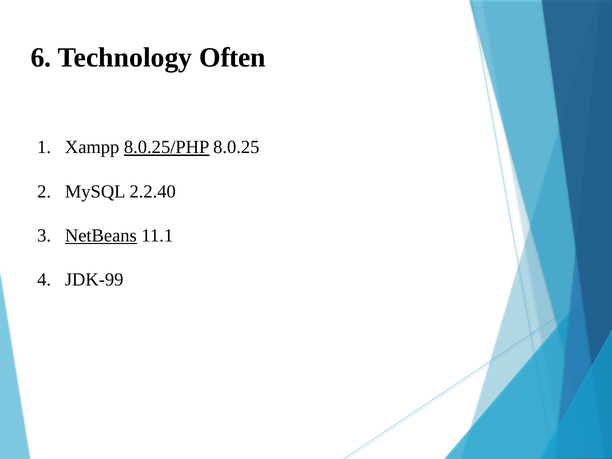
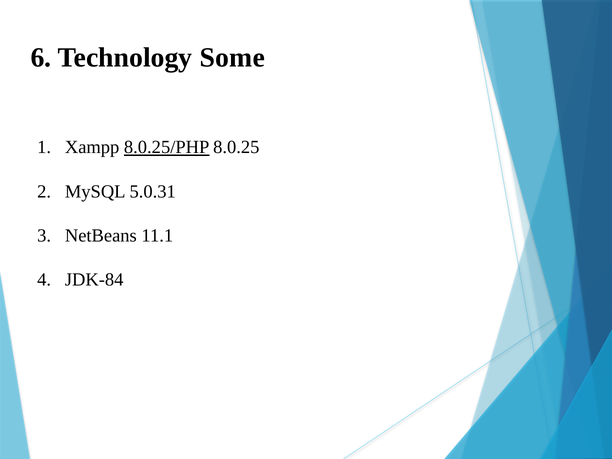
Often: Often -> Some
2.2.40: 2.2.40 -> 5.0.31
NetBeans underline: present -> none
JDK-99: JDK-99 -> JDK-84
